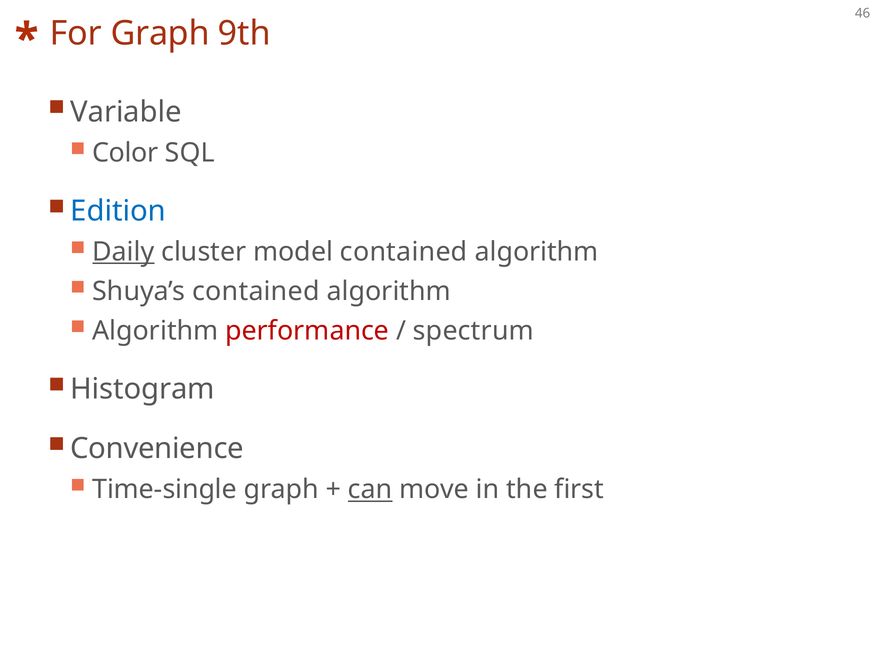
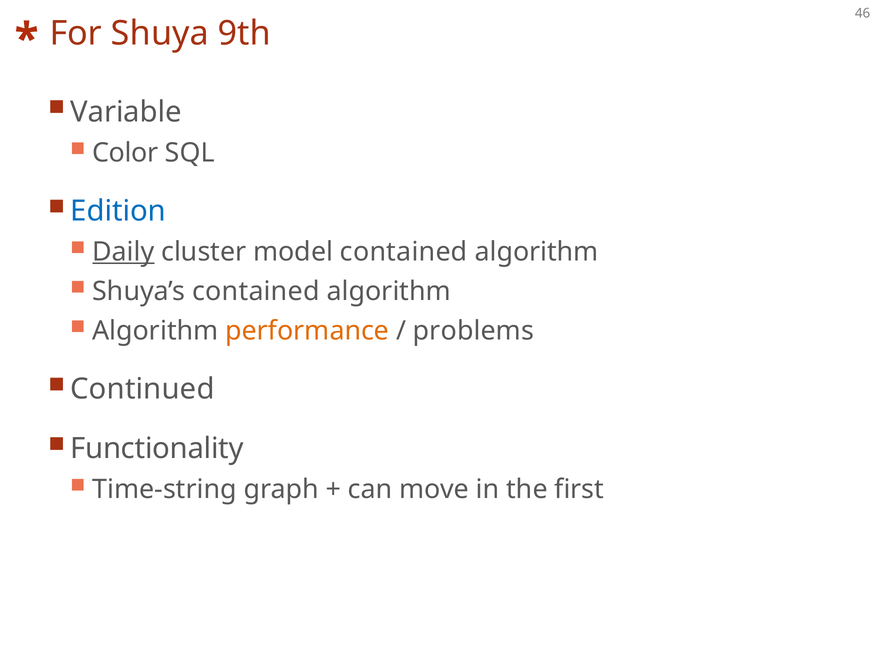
For Graph: Graph -> Shuya
performance colour: red -> orange
spectrum: spectrum -> problems
Histogram: Histogram -> Continued
Convenience: Convenience -> Functionality
Time-single: Time-single -> Time-string
can underline: present -> none
